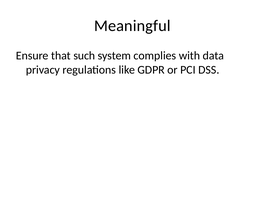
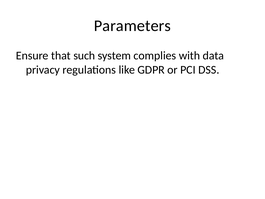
Meaningful: Meaningful -> Parameters
